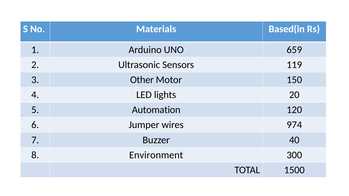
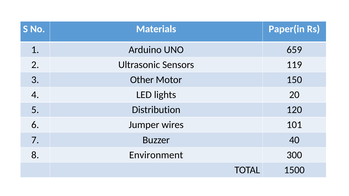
Based(in: Based(in -> Paper(in
Automation: Automation -> Distribution
974: 974 -> 101
